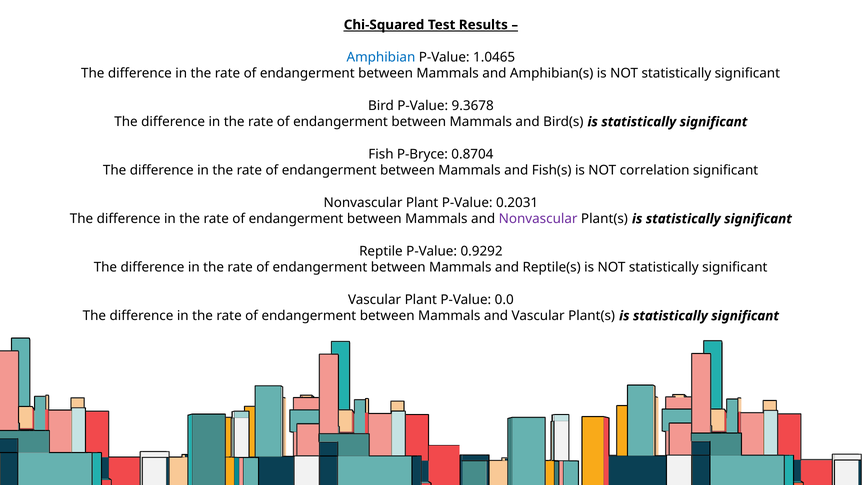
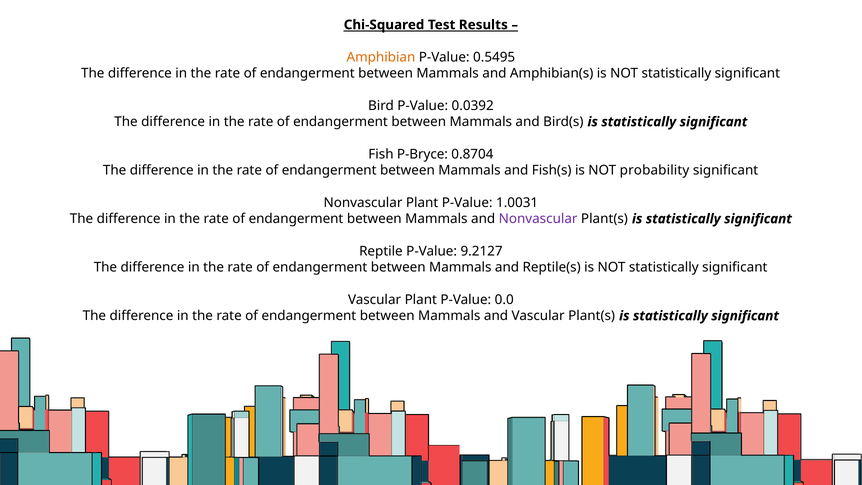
Amphibian colour: blue -> orange
1.0465: 1.0465 -> 0.5495
9.3678: 9.3678 -> 0.0392
correlation: correlation -> probability
0.2031: 0.2031 -> 1.0031
0.9292: 0.9292 -> 9.2127
